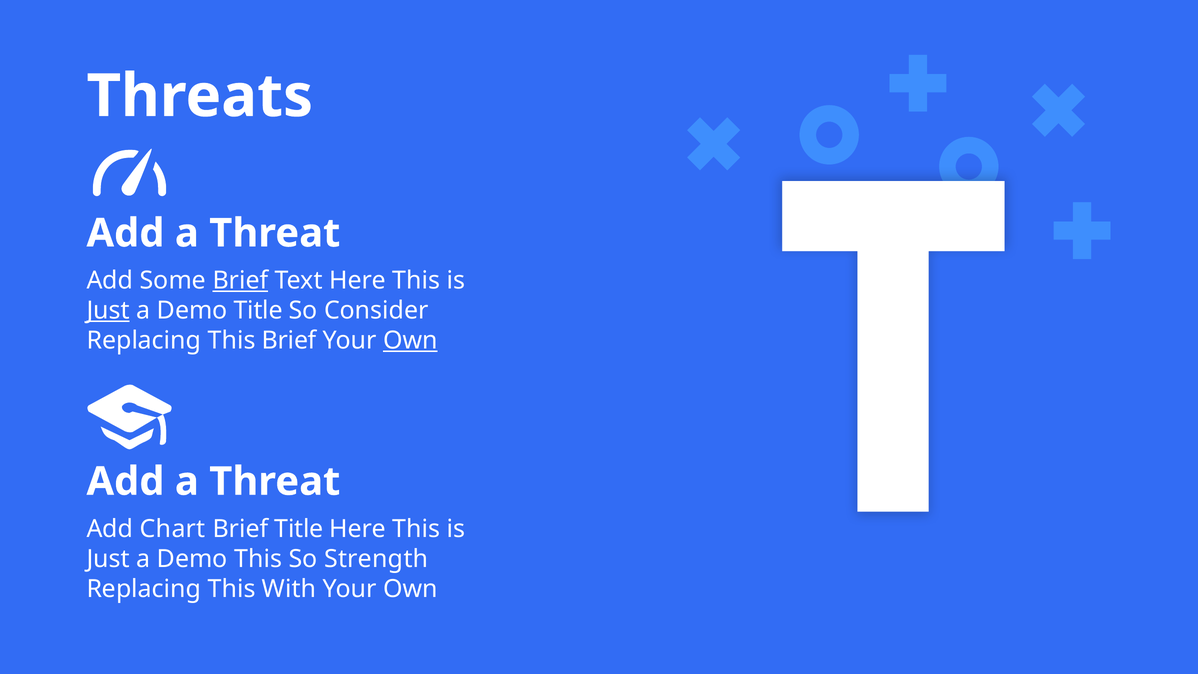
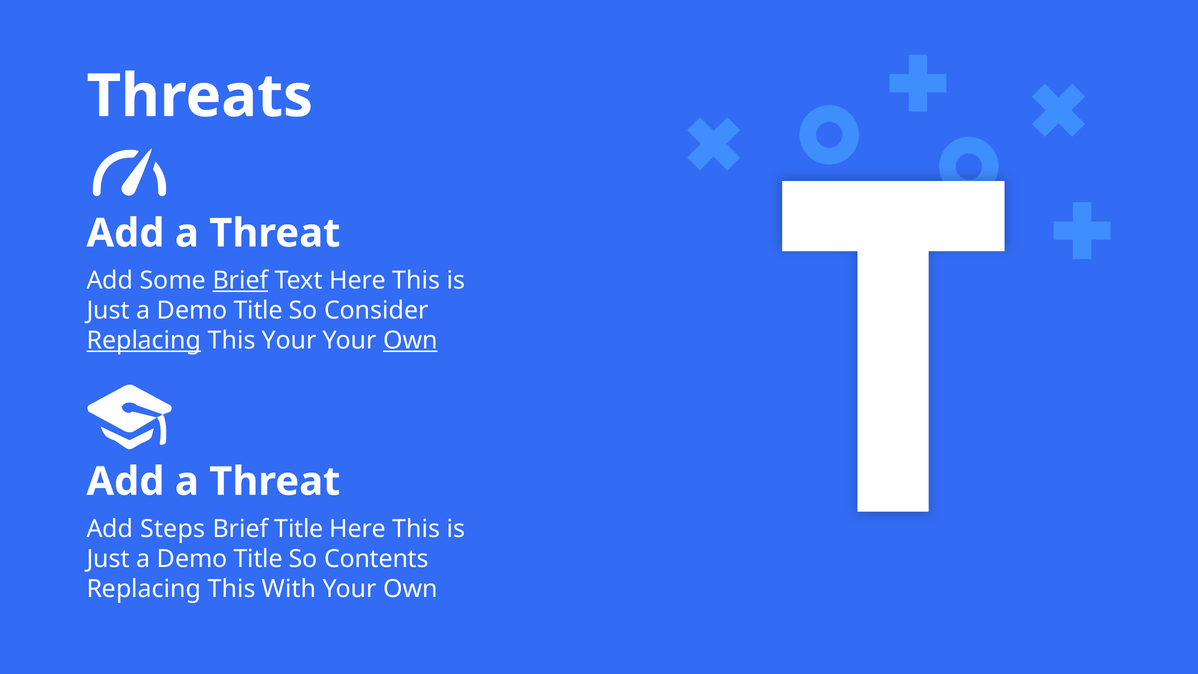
Just at (108, 311) underline: present -> none
Replacing at (144, 341) underline: none -> present
This Brief: Brief -> Your
Chart: Chart -> Steps
This at (258, 559): This -> Title
Strength: Strength -> Contents
